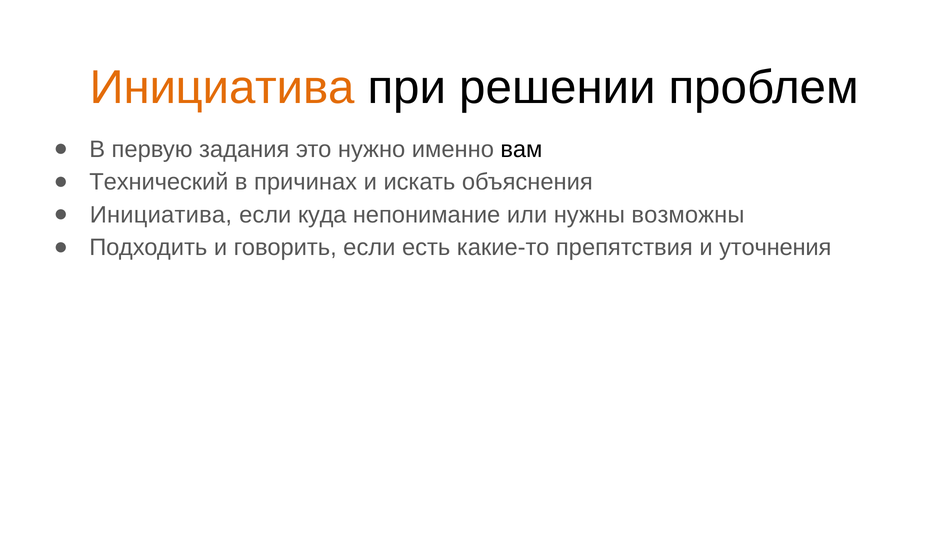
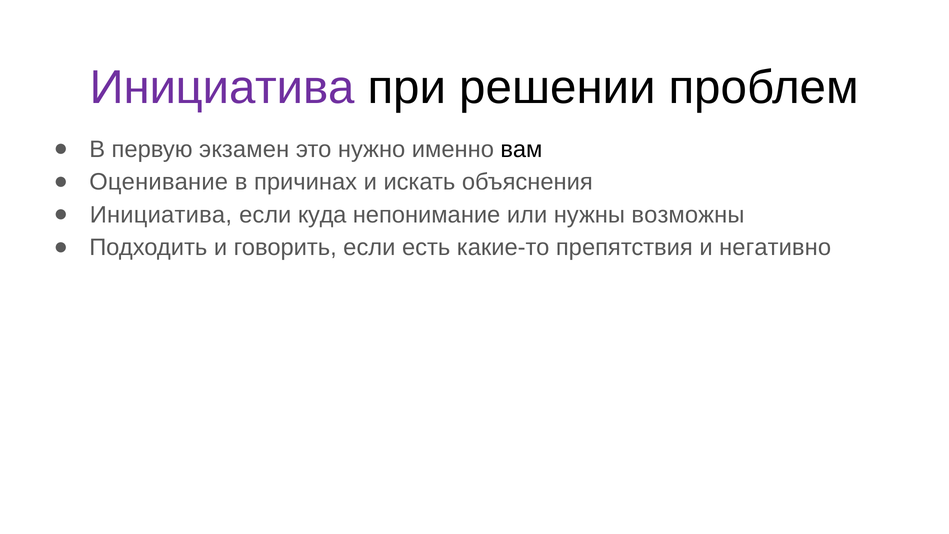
Инициатива at (222, 87) colour: orange -> purple
задания: задания -> экзамен
Технический: Технический -> Оценивание
уточнения: уточнения -> негативно
